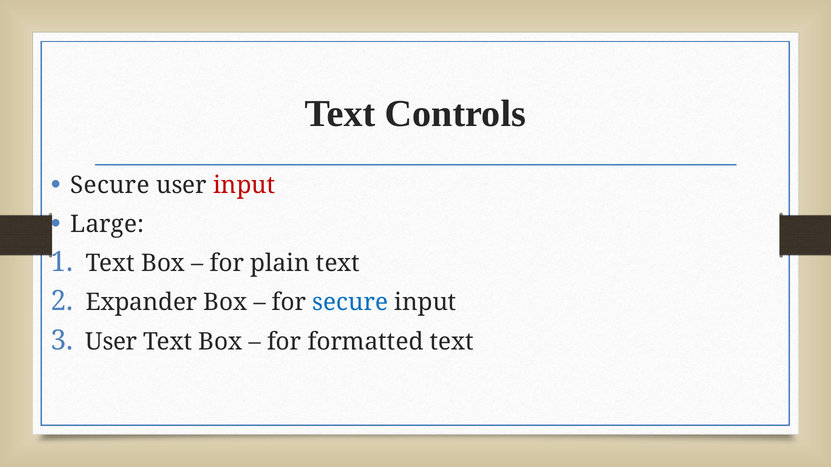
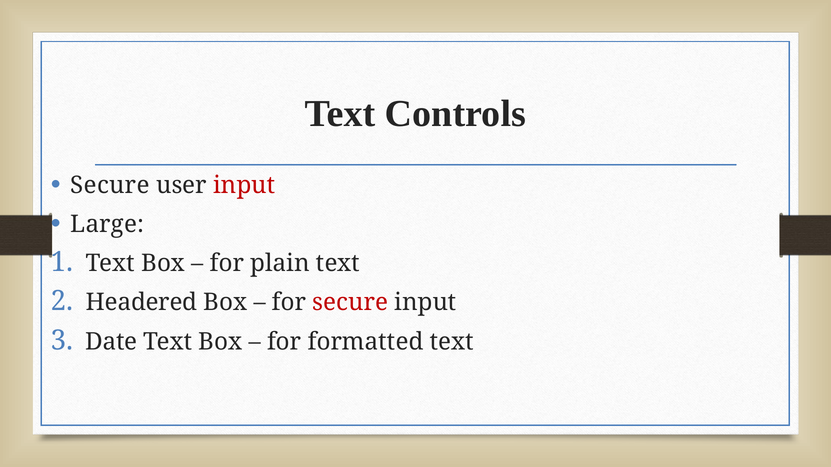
Expander: Expander -> Headered
secure at (350, 303) colour: blue -> red
User at (111, 342): User -> Date
